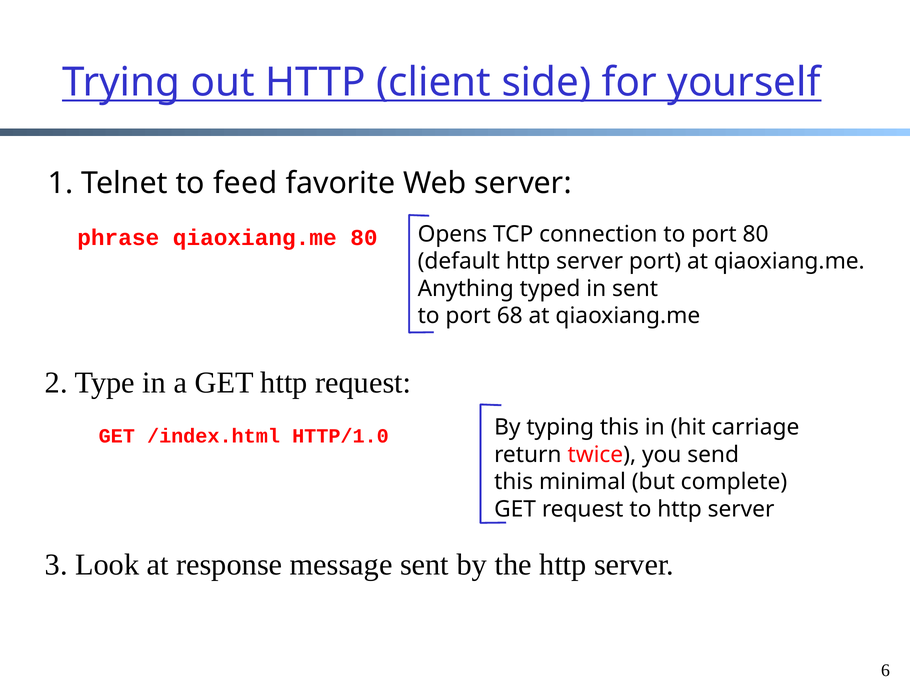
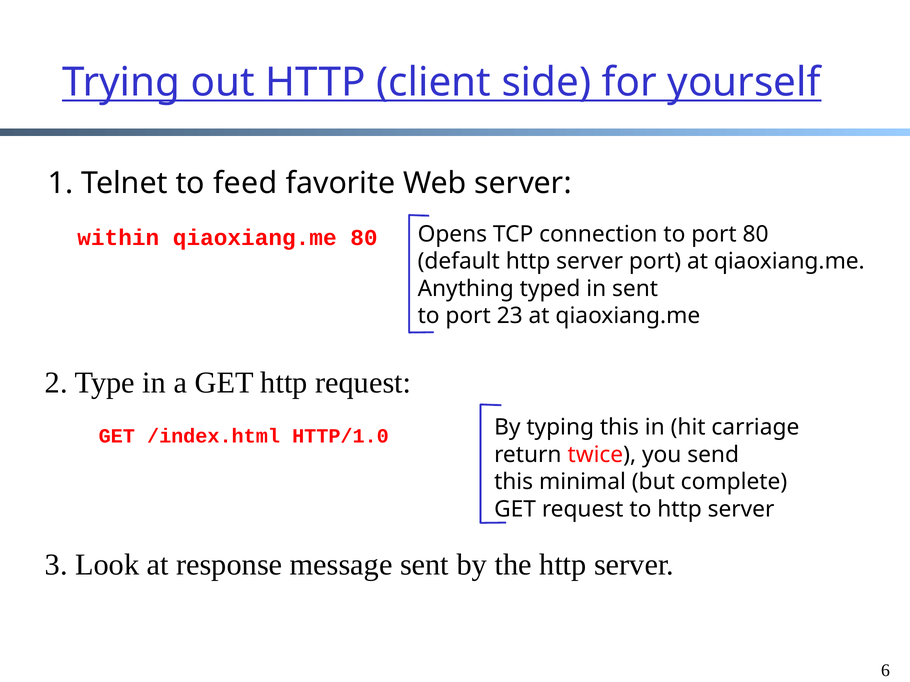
phrase: phrase -> within
68: 68 -> 23
